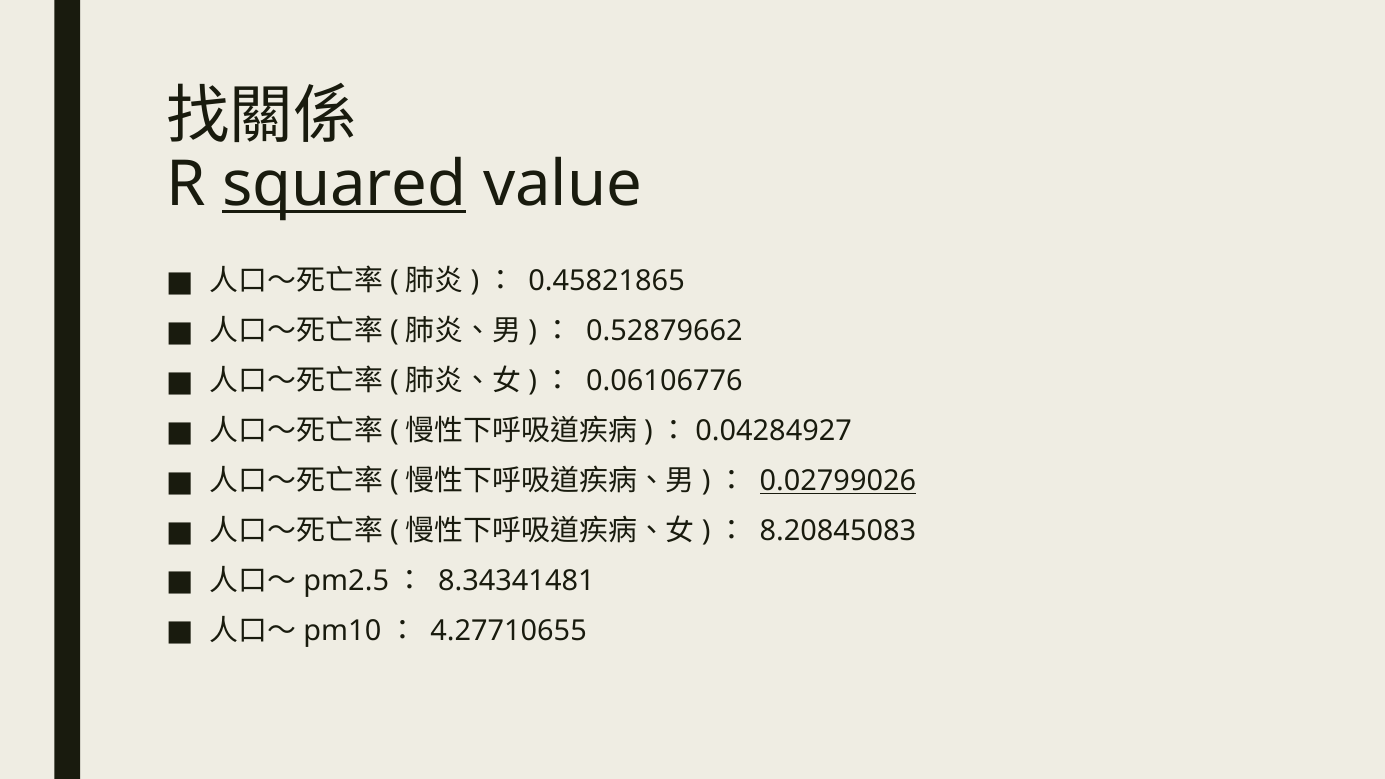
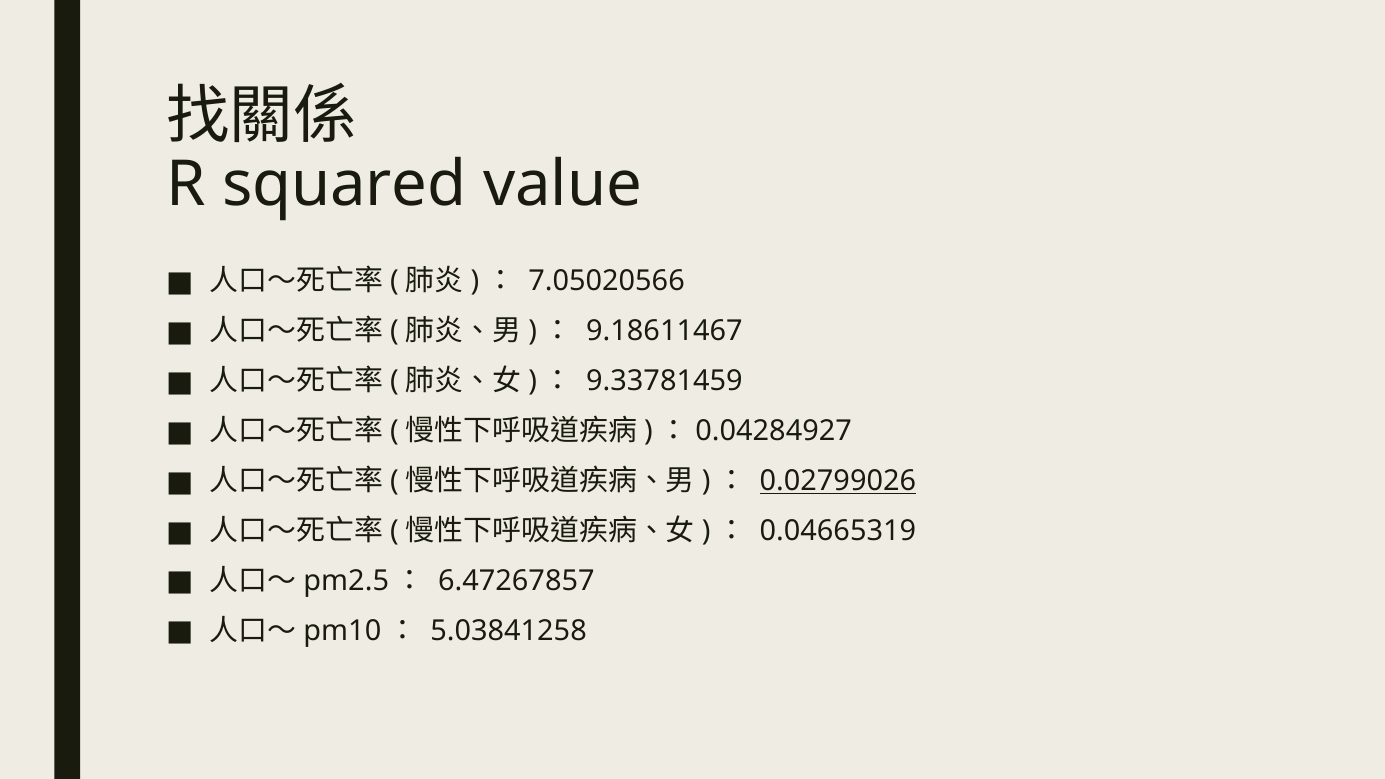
squared underline: present -> none
0.45821865: 0.45821865 -> 7.05020566
0.52879662: 0.52879662 -> 9.18611467
0.06106776: 0.06106776 -> 9.33781459
8.20845083: 8.20845083 -> 0.04665319
8.34341481: 8.34341481 -> 6.47267857
4.27710655: 4.27710655 -> 5.03841258
